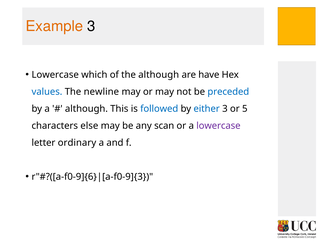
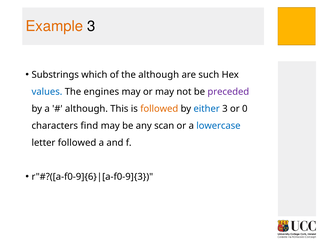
Lowercase at (55, 75): Lowercase -> Substrings
have: have -> such
newline: newline -> engines
preceded colour: blue -> purple
followed at (159, 109) colour: blue -> orange
5: 5 -> 0
else: else -> find
lowercase at (218, 126) colour: purple -> blue
letter ordinary: ordinary -> followed
